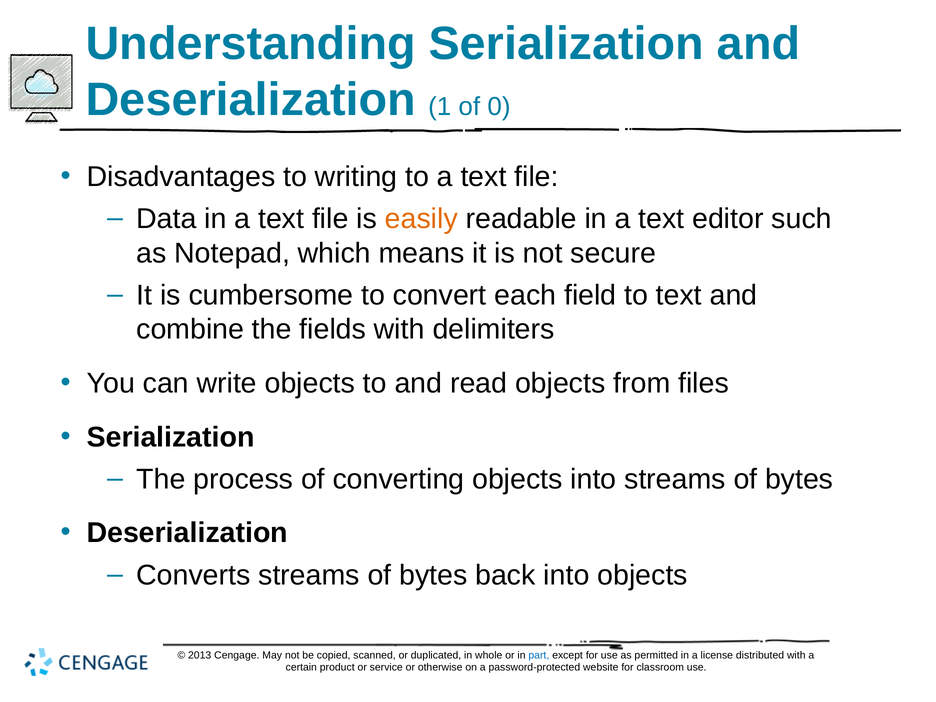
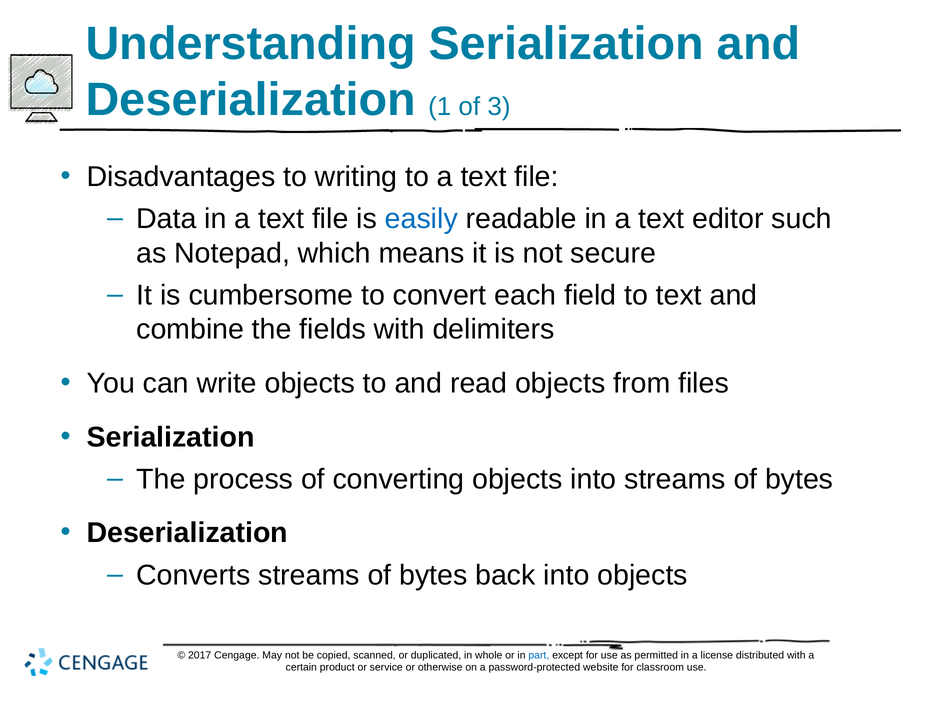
0: 0 -> 3
easily colour: orange -> blue
2013: 2013 -> 2017
